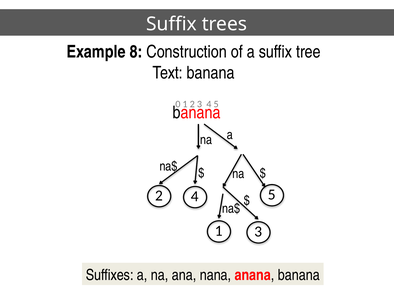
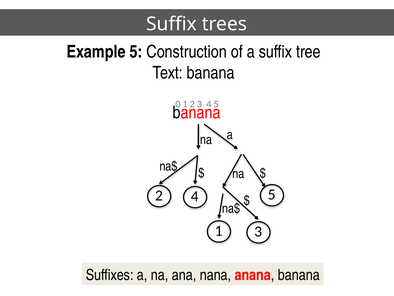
Example 8: 8 -> 5
